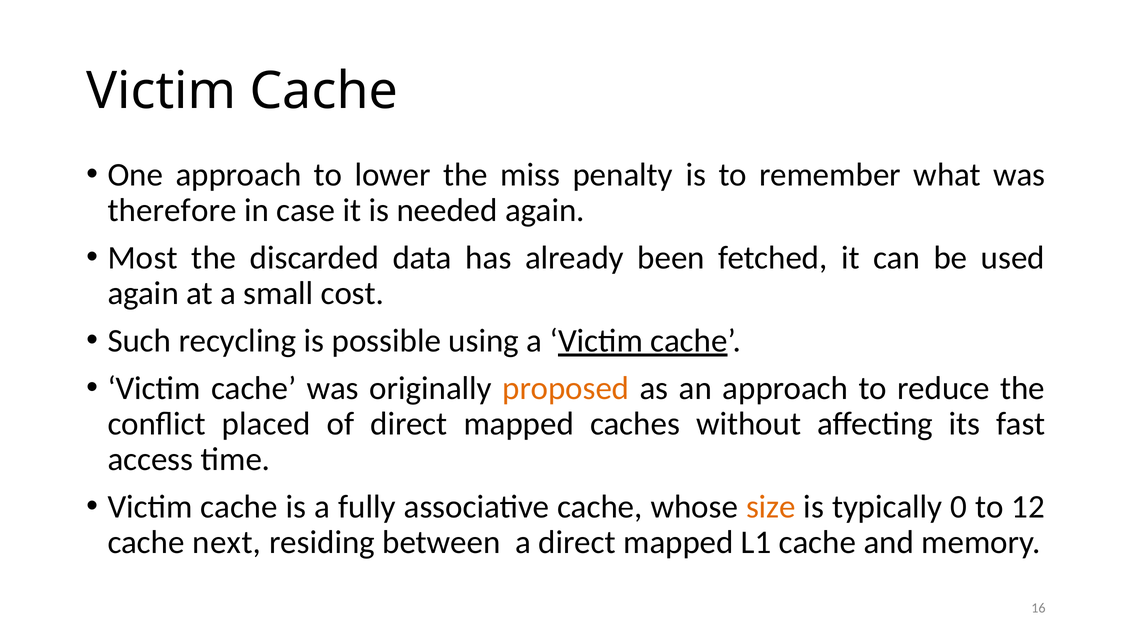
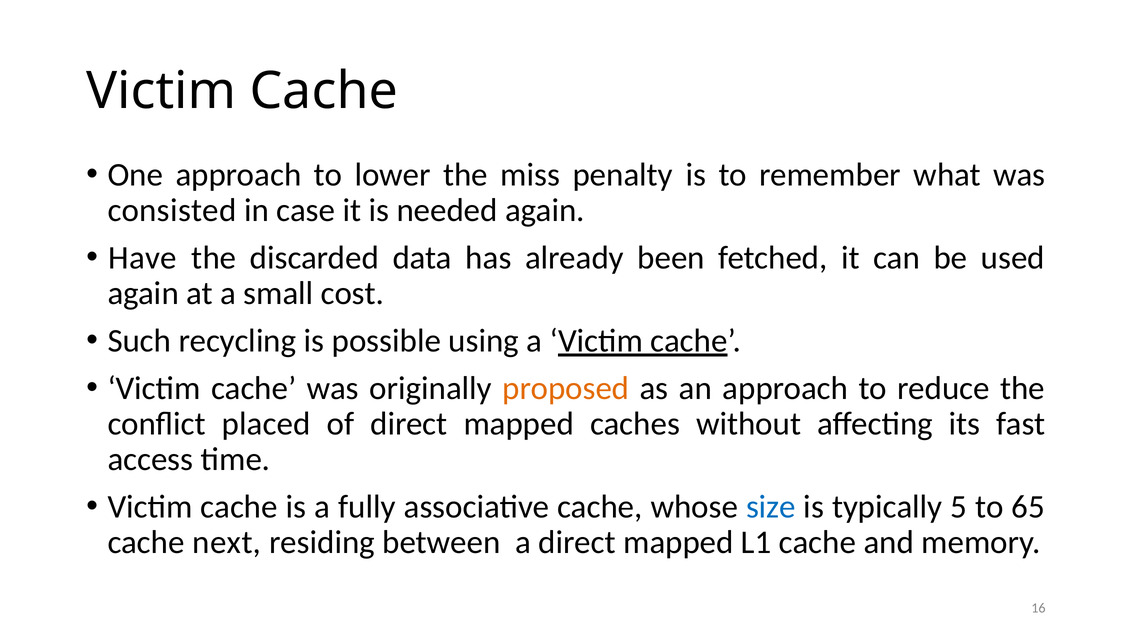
therefore: therefore -> consisted
Most: Most -> Have
size colour: orange -> blue
0: 0 -> 5
12: 12 -> 65
